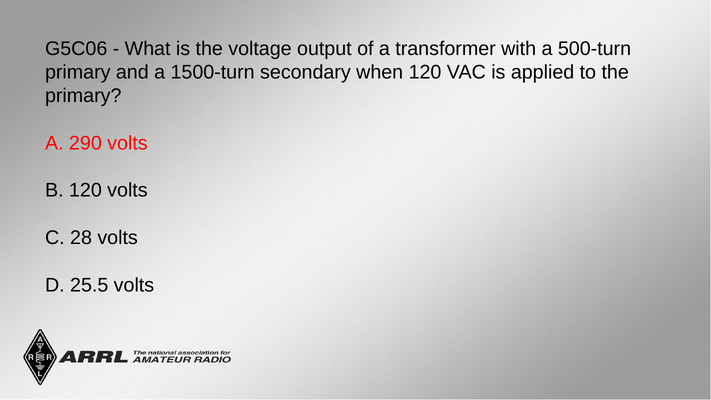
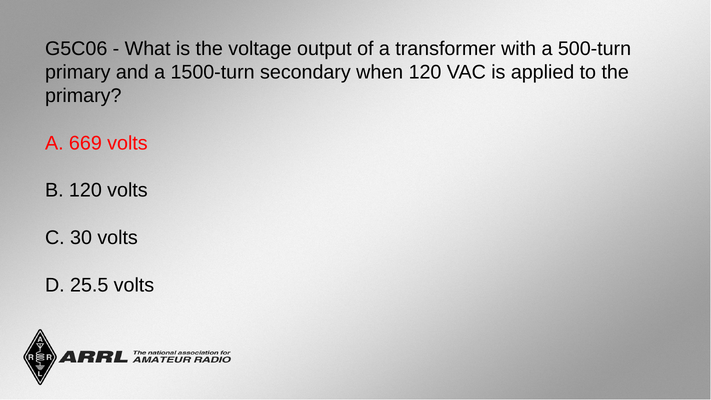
290: 290 -> 669
28: 28 -> 30
